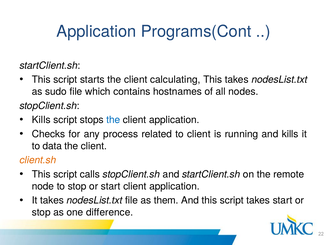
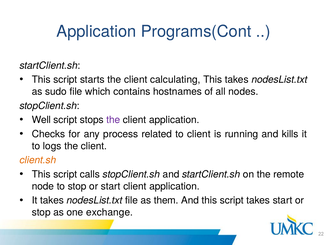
Kills at (41, 120): Kills -> Well
the at (113, 120) colour: blue -> purple
data: data -> logs
difference: difference -> exchange
